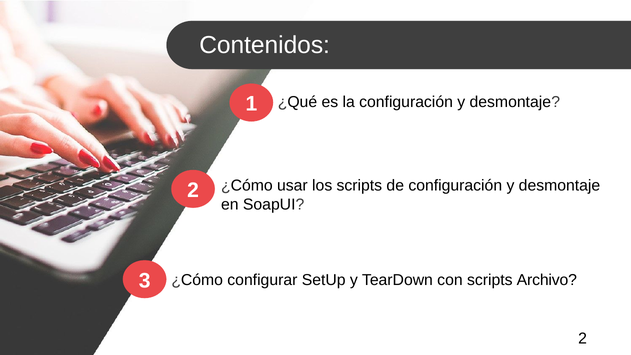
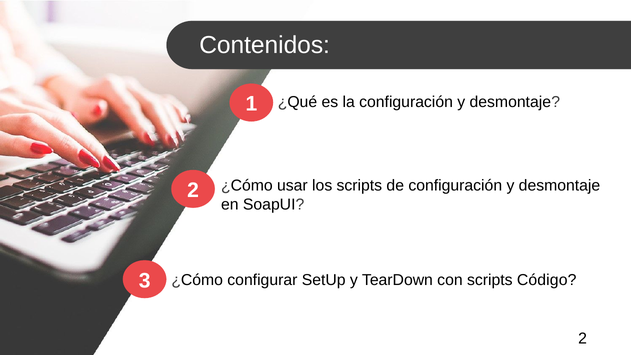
Archivo: Archivo -> Código
